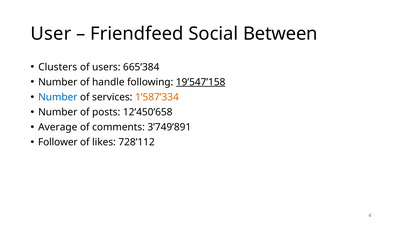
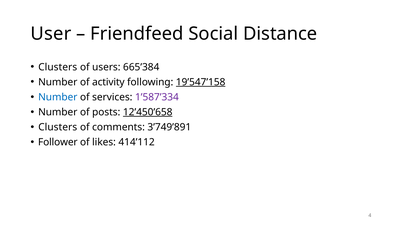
Between: Between -> Distance
handle: handle -> activity
1’587’334 colour: orange -> purple
12’450’658 underline: none -> present
Average at (58, 127): Average -> Clusters
728’112: 728’112 -> 414’112
